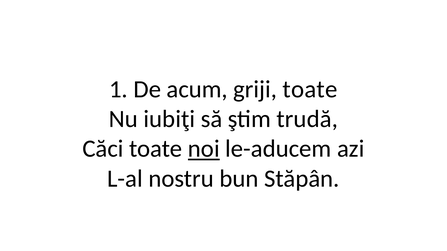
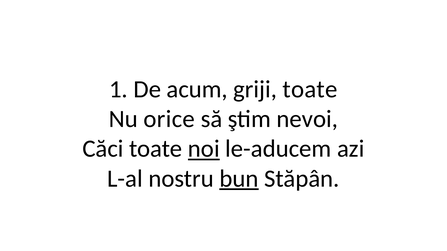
iubiţi: iubiţi -> orice
trudă: trudă -> nevoi
bun underline: none -> present
